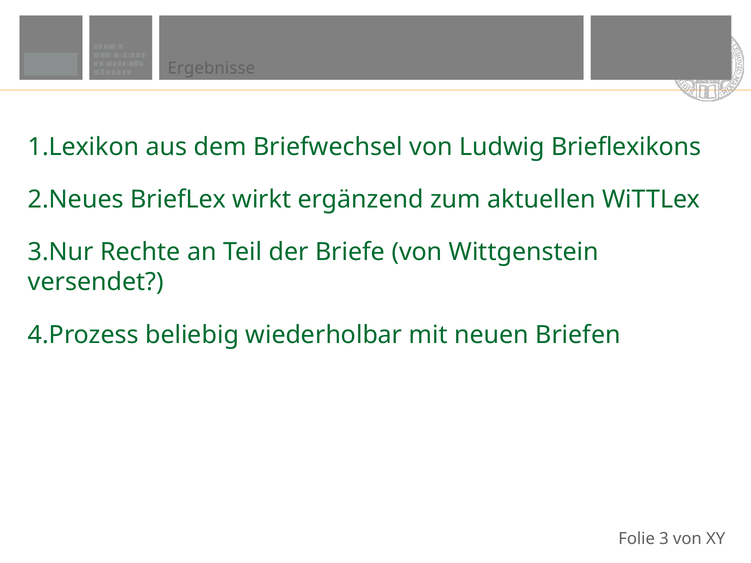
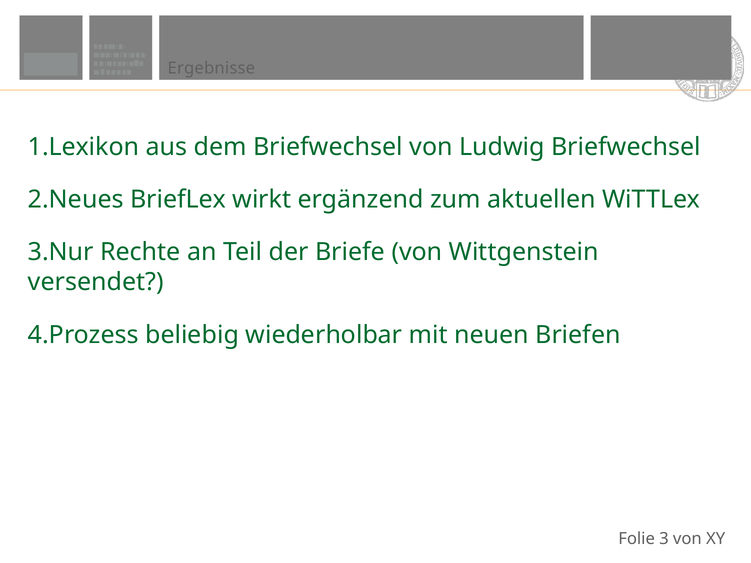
Ludwig Brieflexikons: Brieflexikons -> Briefwechsel
